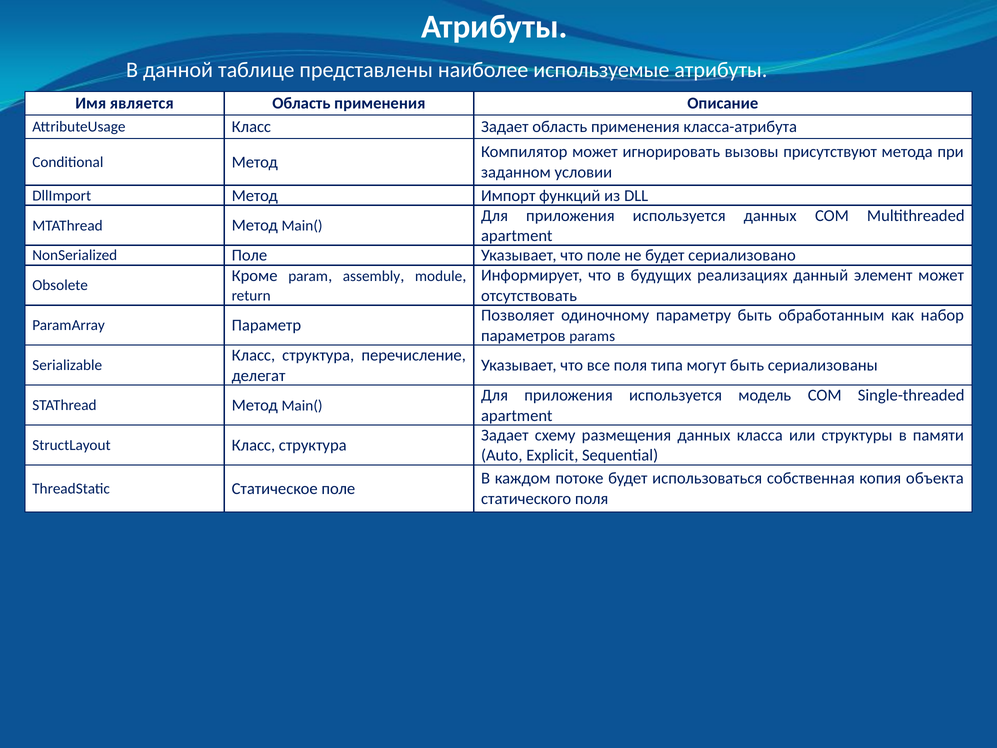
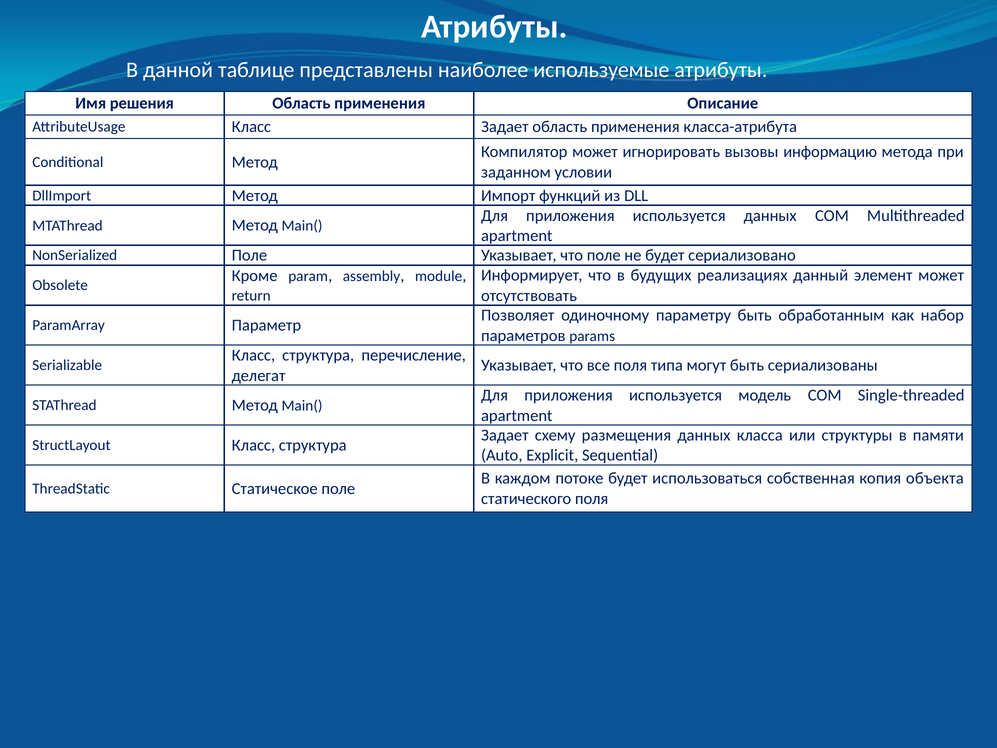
является: является -> решения
присутствуют: присутствуют -> информацию
